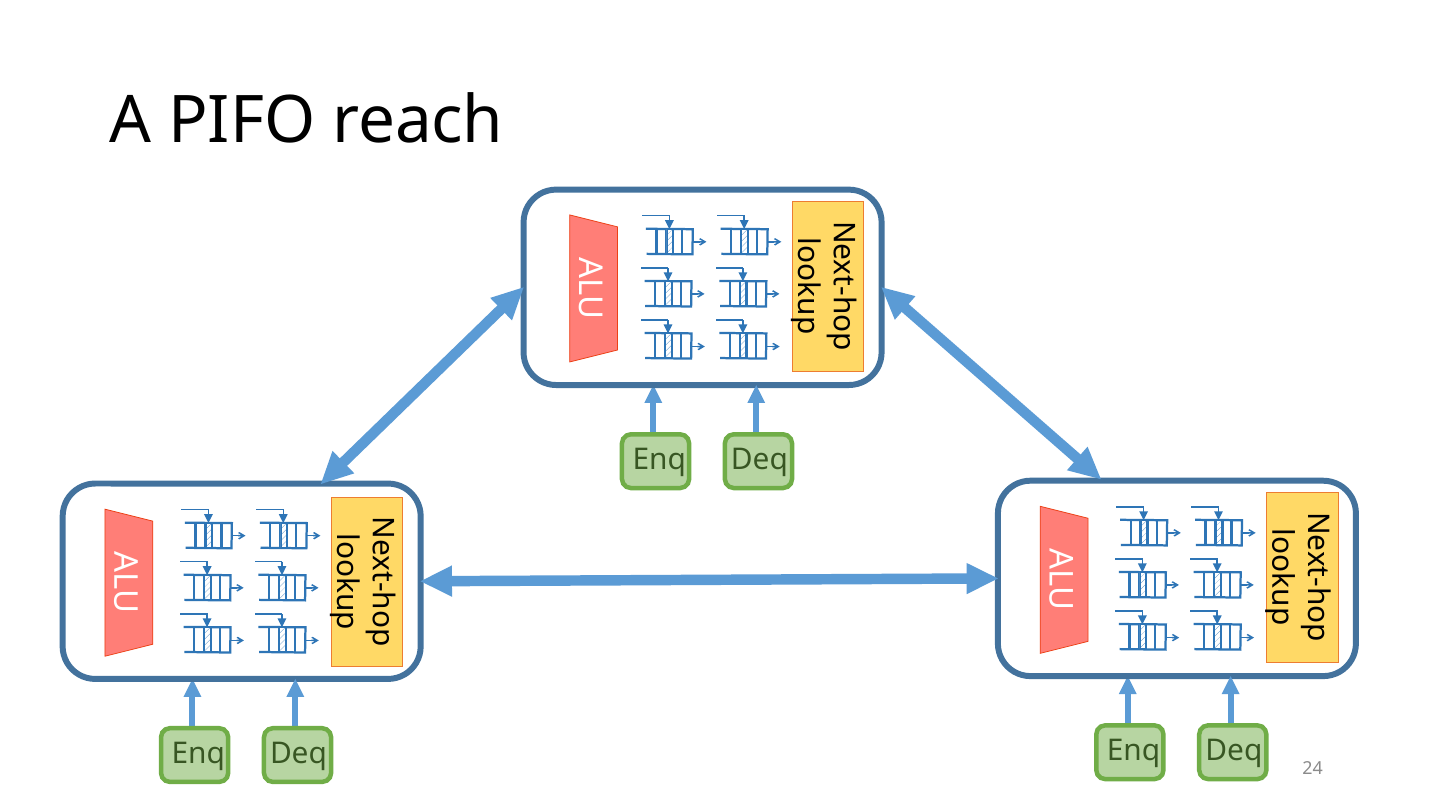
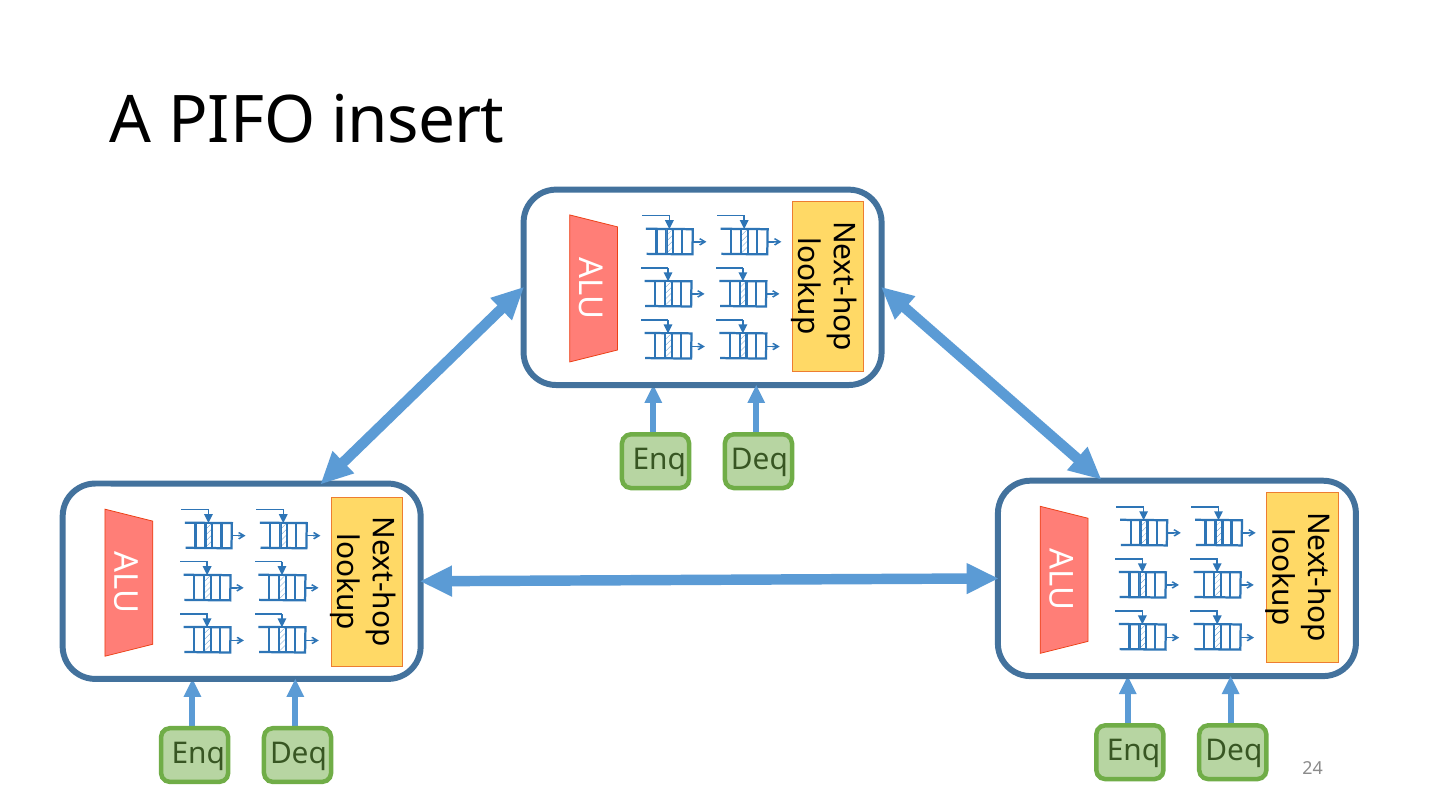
reach: reach -> insert
